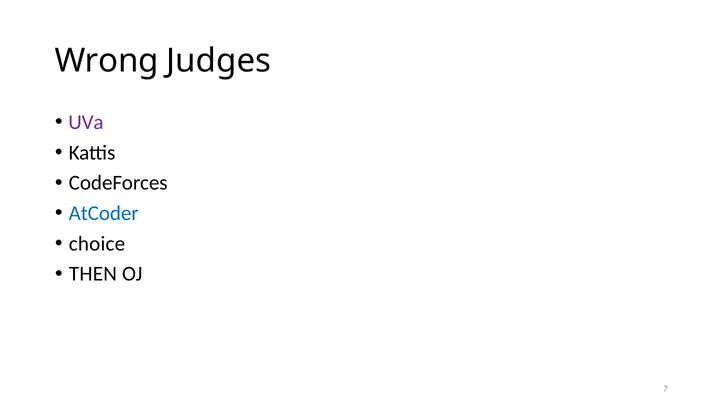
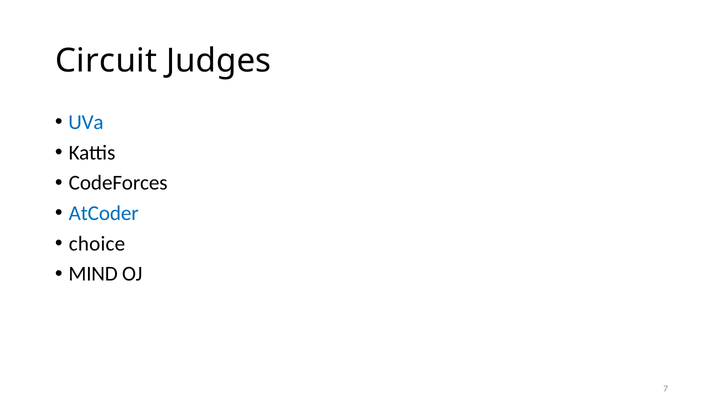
Wrong: Wrong -> Circuit
UVa colour: purple -> blue
THEN: THEN -> MIND
